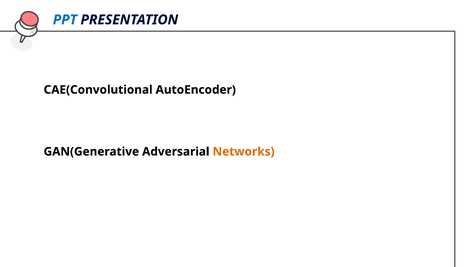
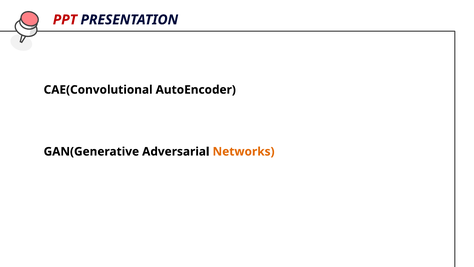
PPT colour: blue -> red
